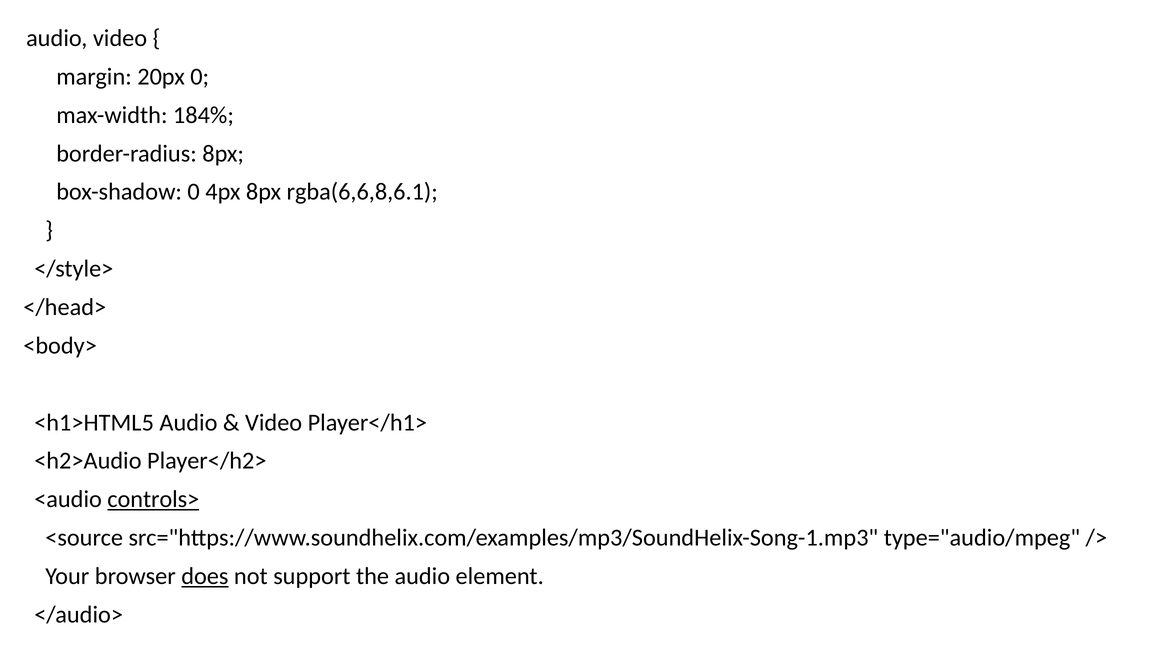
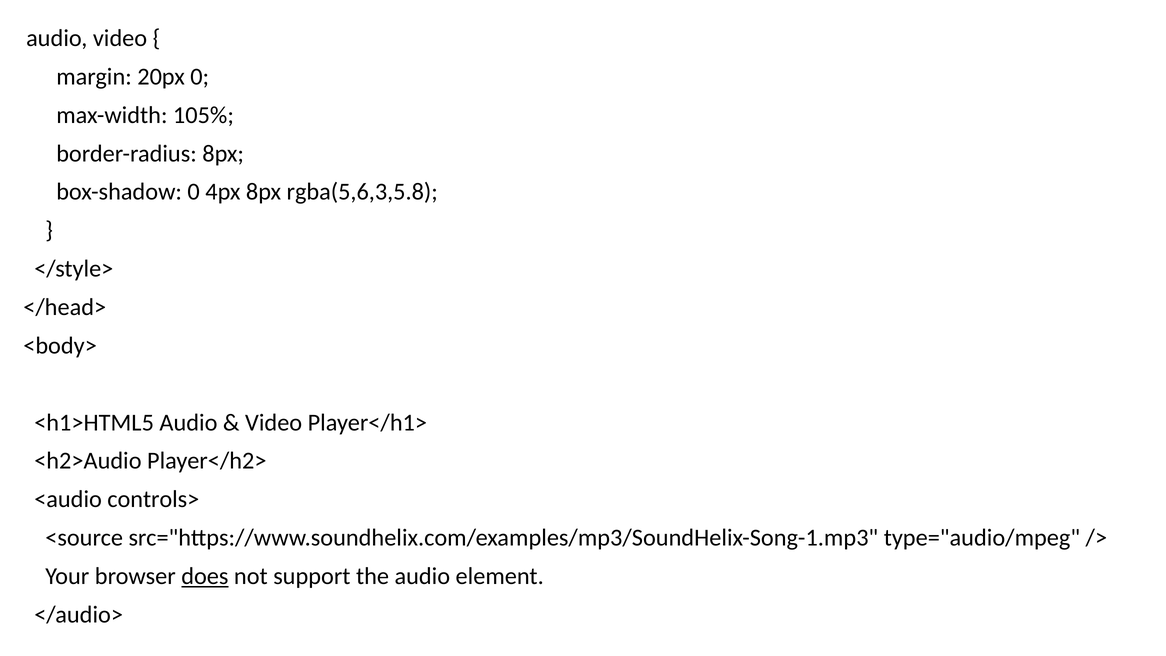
184%: 184% -> 105%
rgba(6,6,8,6.1: rgba(6,6,8,6.1 -> rgba(5,6,3,5.8
controls> underline: present -> none
